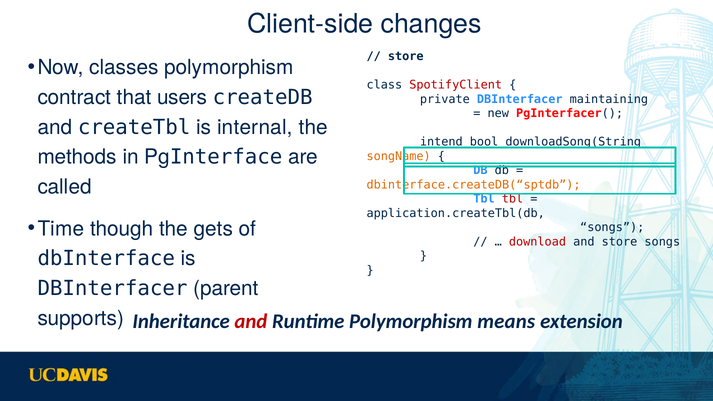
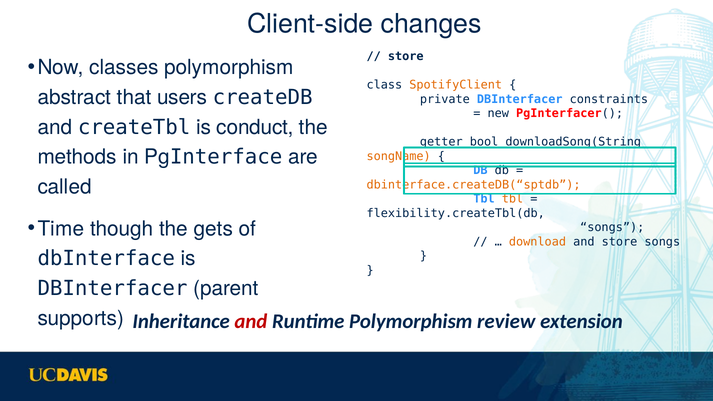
SpotifyClient colour: red -> orange
contract: contract -> abstract
maintaining: maintaining -> constraints
internal: internal -> conduct
intend: intend -> getter
tbl at (513, 199) colour: red -> orange
application.createTbl(db: application.createTbl(db -> flexibility.createTbl(db
download colour: red -> orange
means: means -> review
